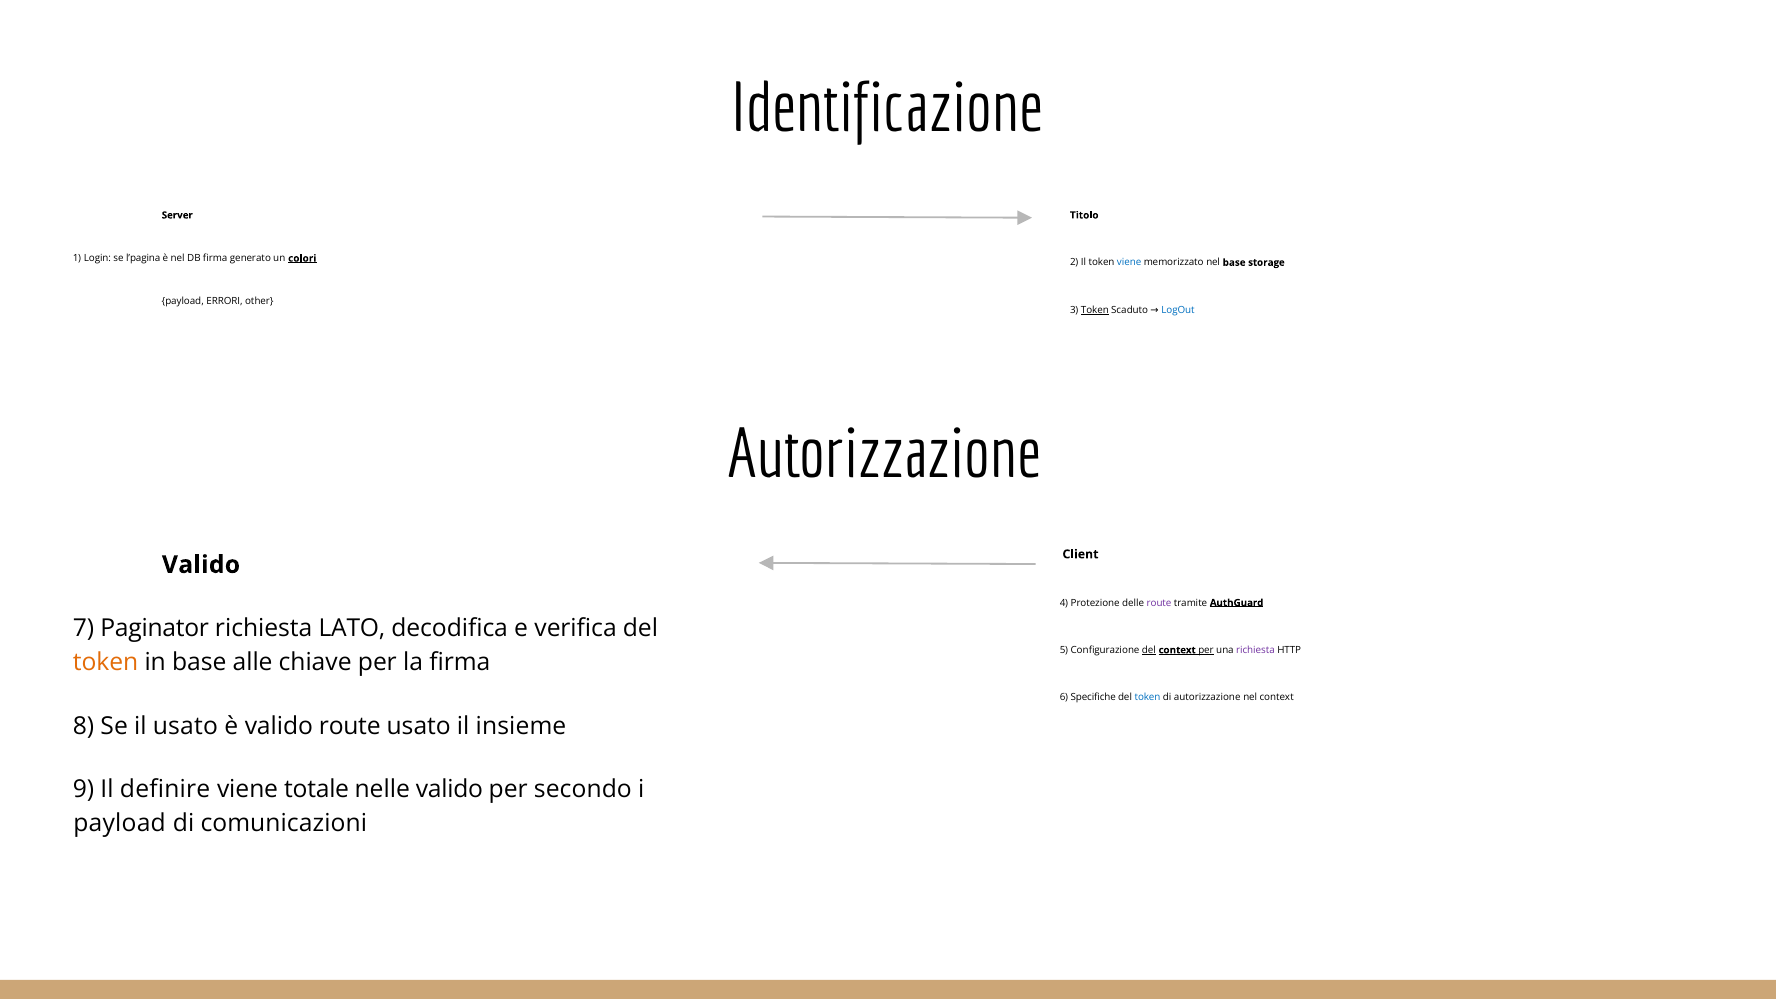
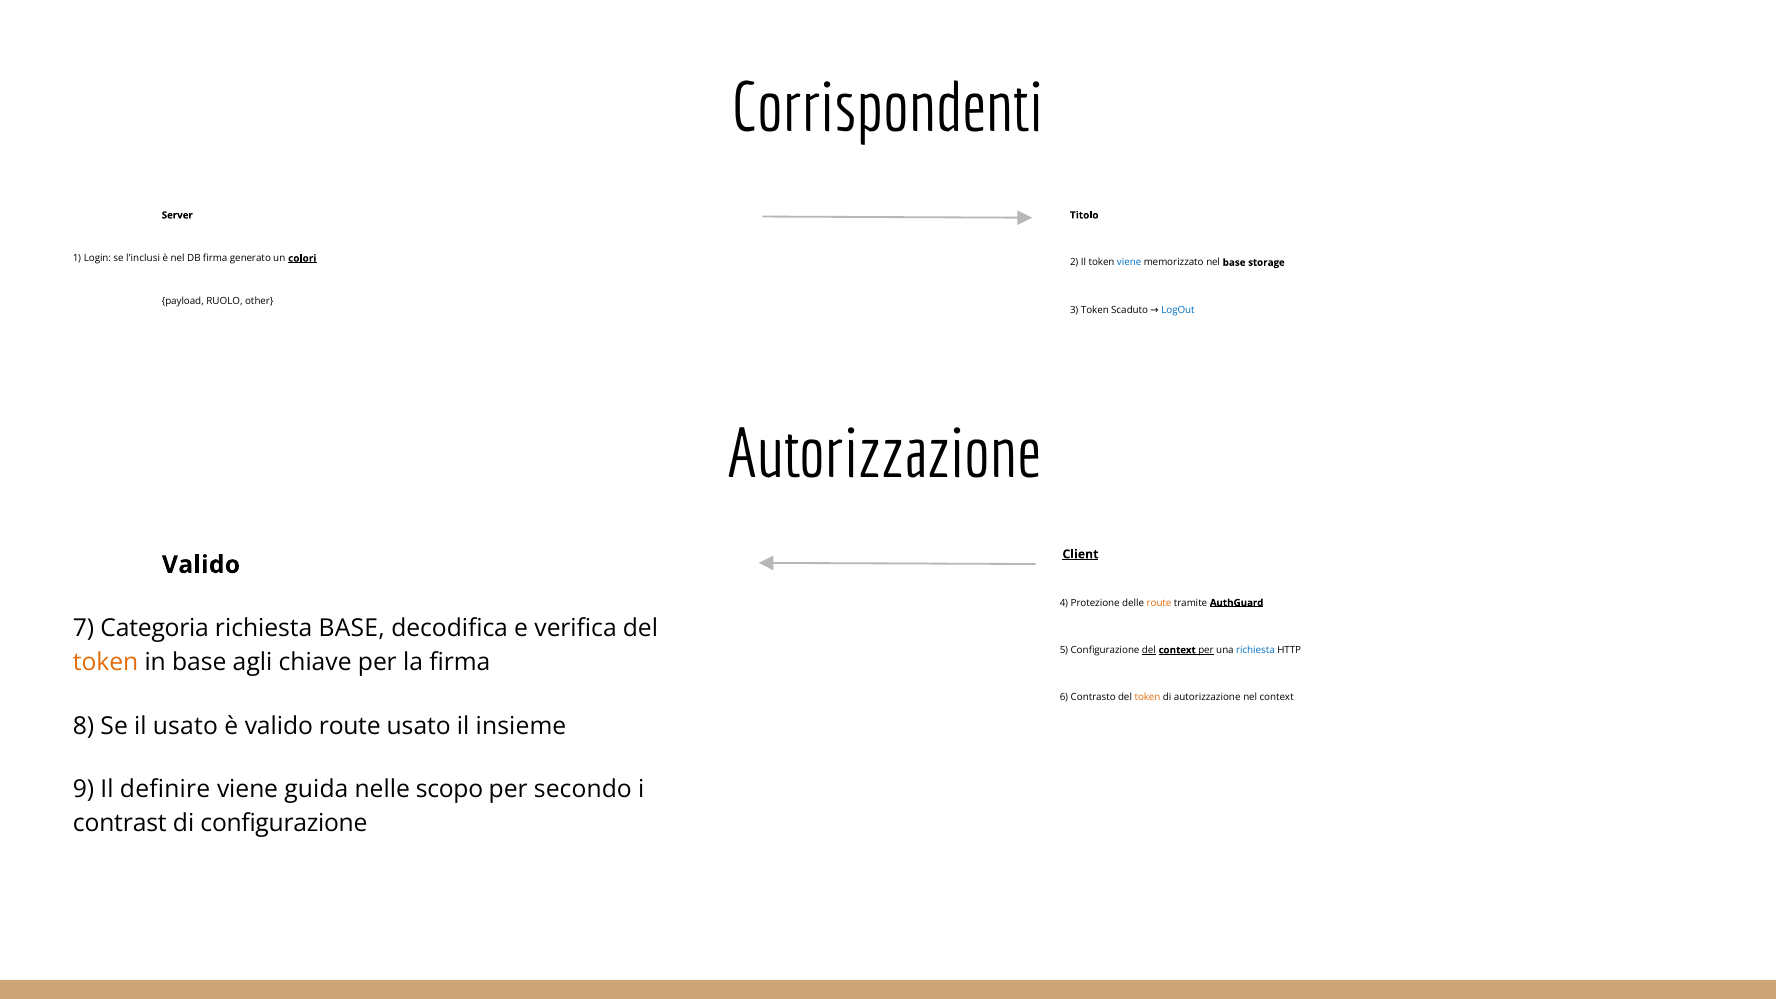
Identificazione: Identificazione -> Corrispondenti
l’pagina: l’pagina -> l’inclusi
ERRORI: ERRORI -> RUOLO
Token at (1095, 310) underline: present -> none
Client underline: none -> present
route at (1159, 603) colour: purple -> orange
Paginator: Paginator -> Categoria
richiesta LATO: LATO -> BASE
richiesta at (1255, 650) colour: purple -> blue
alle: alle -> agli
Specifiche: Specifiche -> Contrasto
token at (1148, 697) colour: blue -> orange
totale: totale -> guida
nelle valido: valido -> scopo
payload at (120, 824): payload -> contrast
di comunicazioni: comunicazioni -> configurazione
